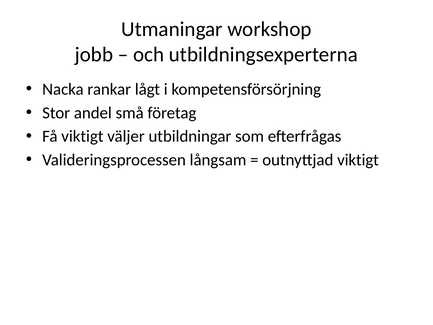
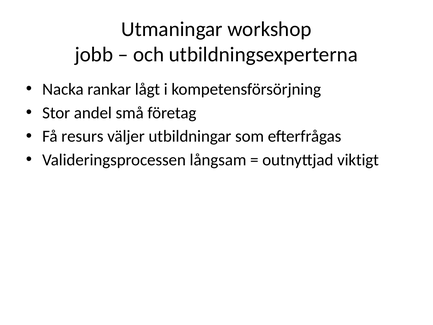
Få viktigt: viktigt -> resurs
